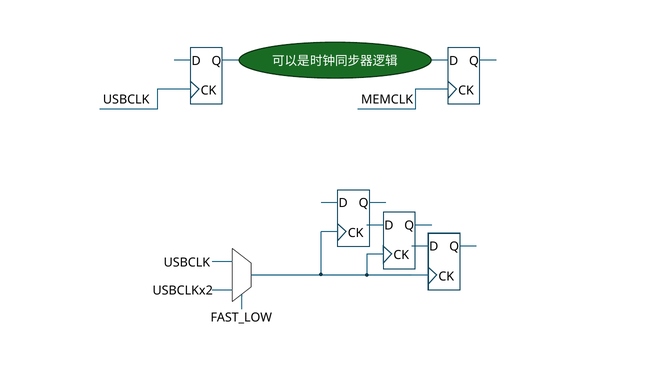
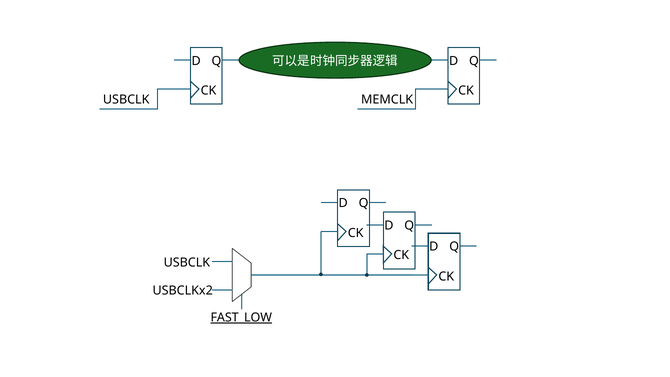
FAST_LOW underline: none -> present
